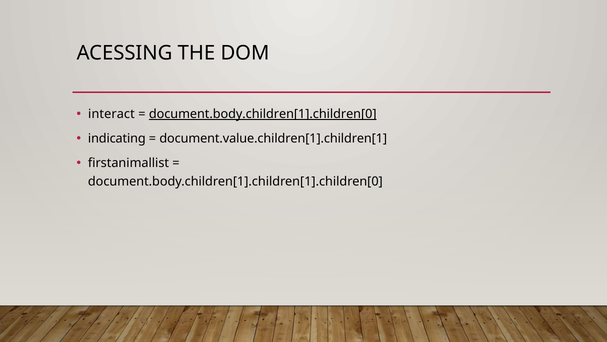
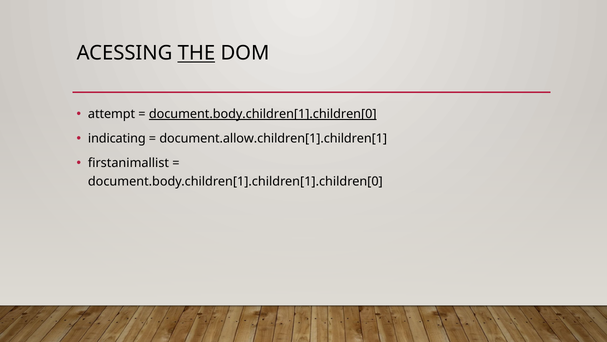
THE underline: none -> present
interact: interact -> attempt
document.value.children[1].children[1: document.value.children[1].children[1 -> document.allow.children[1].children[1
